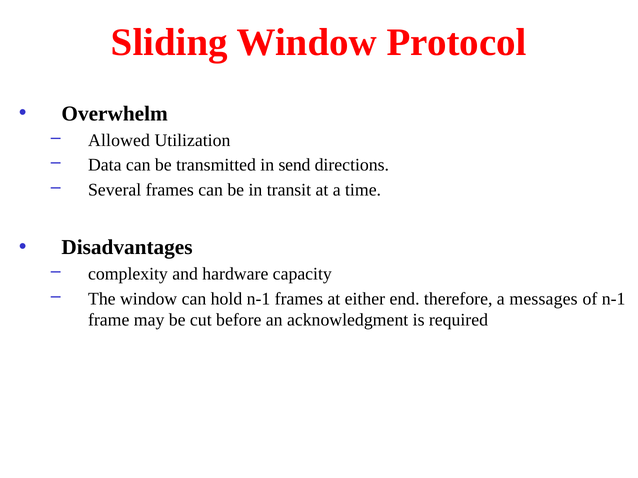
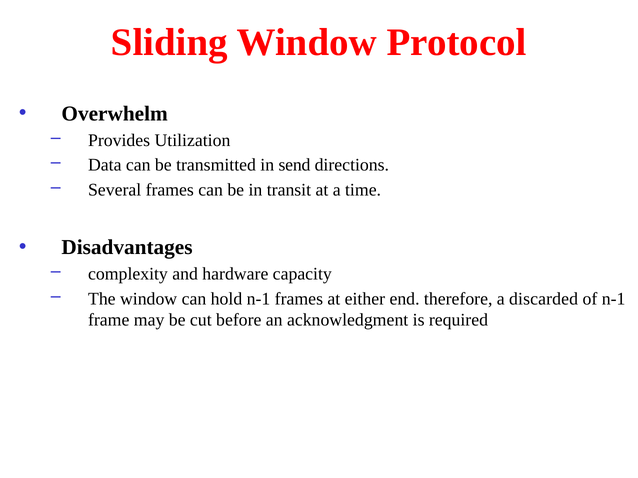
Allowed: Allowed -> Provides
messages: messages -> discarded
